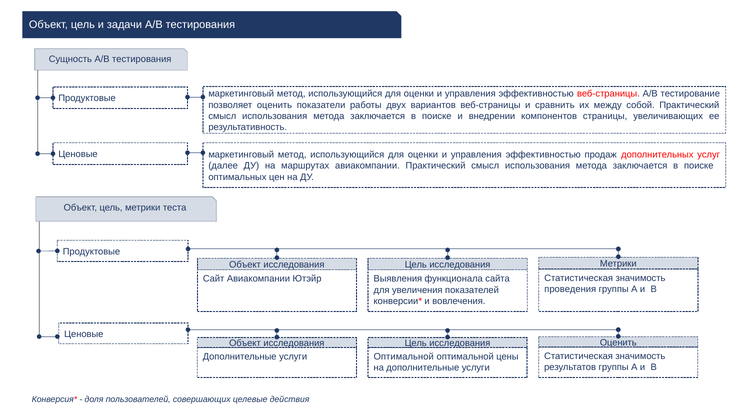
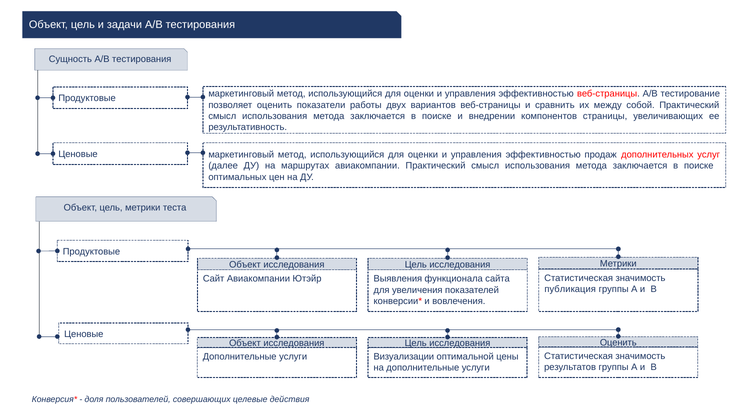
проведения: проведения -> публикация
Оптимальной at (404, 357): Оптимальной -> Визуализации
